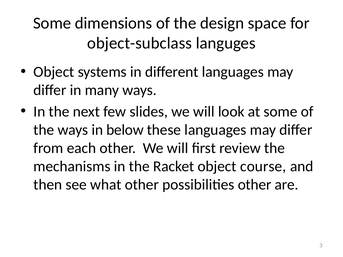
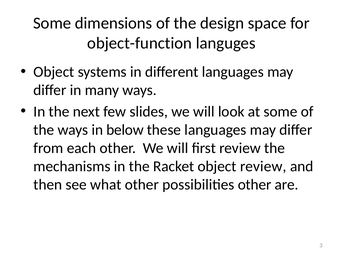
object-subclass: object-subclass -> object-function
object course: course -> review
